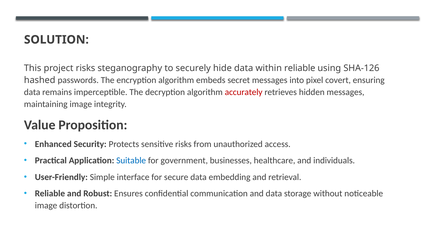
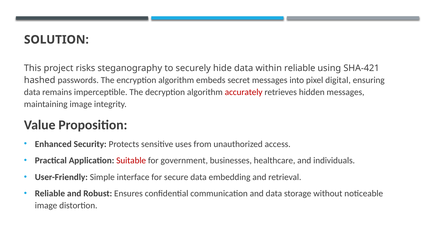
SHA-126: SHA-126 -> SHA-421
covert: covert -> digital
sensitive risks: risks -> uses
Suitable colour: blue -> red
